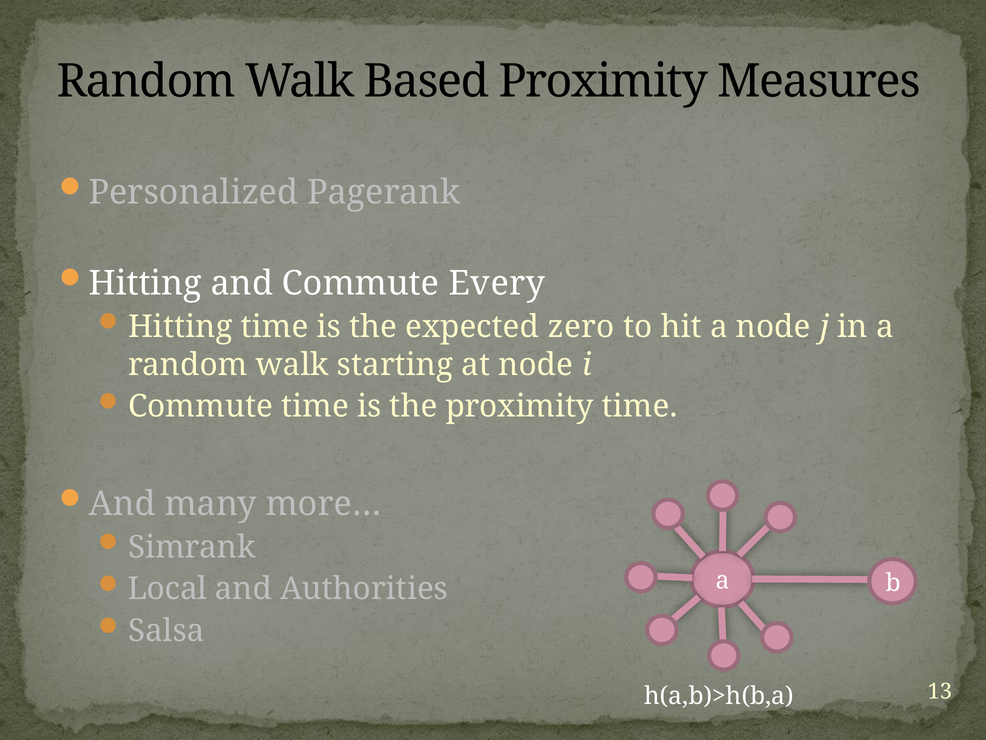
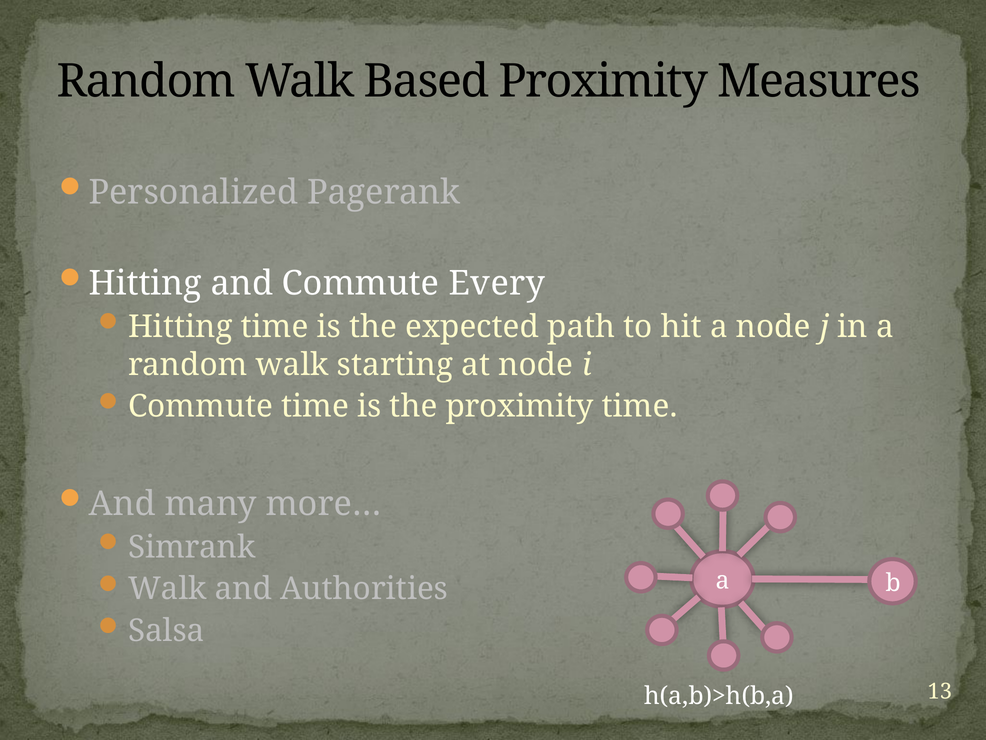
zero: zero -> path
Local at (167, 589): Local -> Walk
